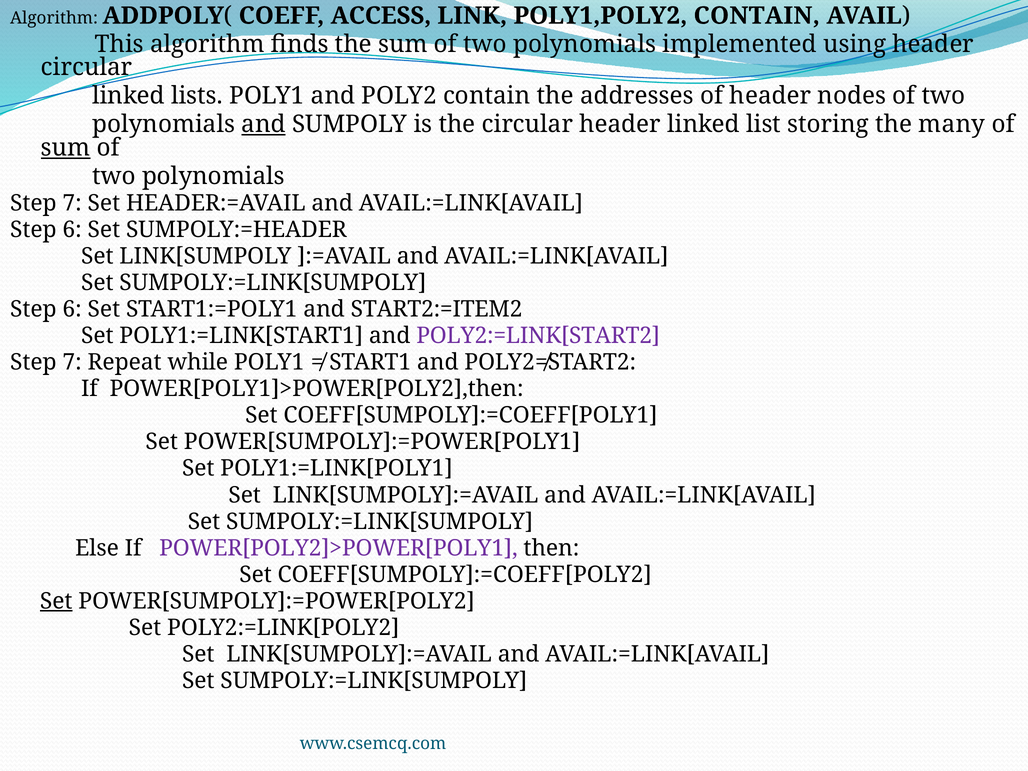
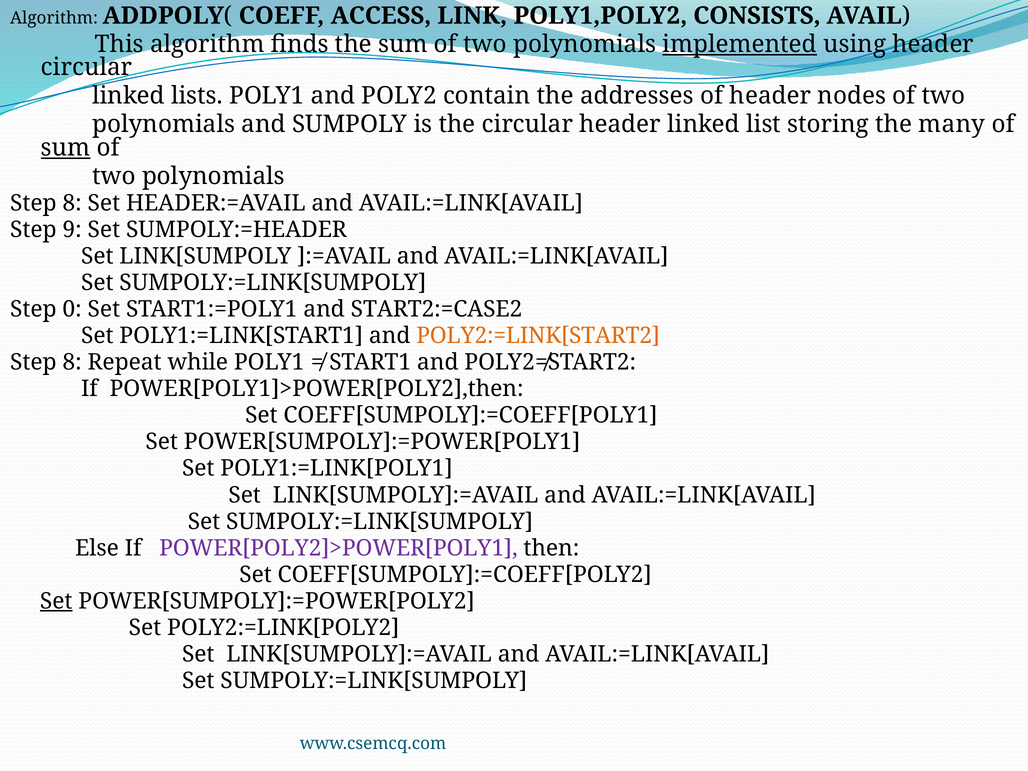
POLY1,POLY2 CONTAIN: CONTAIN -> CONSISTS
implemented underline: none -> present
and at (263, 124) underline: present -> none
7 at (72, 203): 7 -> 8
6 at (72, 230): 6 -> 9
6 at (72, 309): 6 -> 0
START2:=ITEM2: START2:=ITEM2 -> START2:=CASE2
POLY2:=LINK[START2 colour: purple -> orange
7 at (72, 362): 7 -> 8
